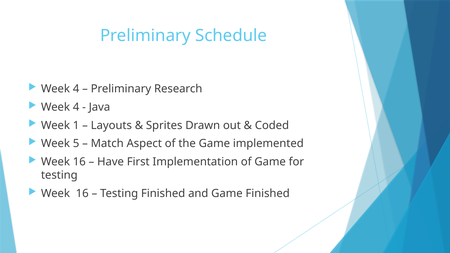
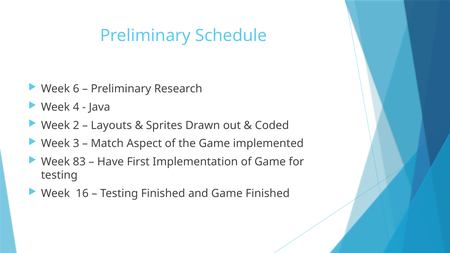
4 at (76, 89): 4 -> 6
1: 1 -> 2
5: 5 -> 3
16 at (79, 162): 16 -> 83
